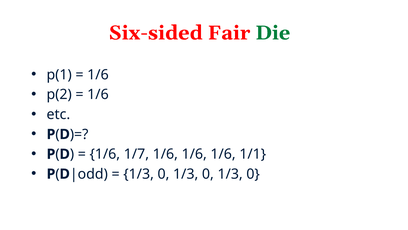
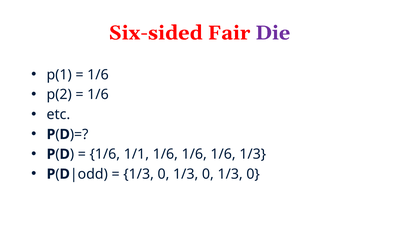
Die colour: green -> purple
1/7: 1/7 -> 1/1
1/6 1/1: 1/1 -> 1/3
